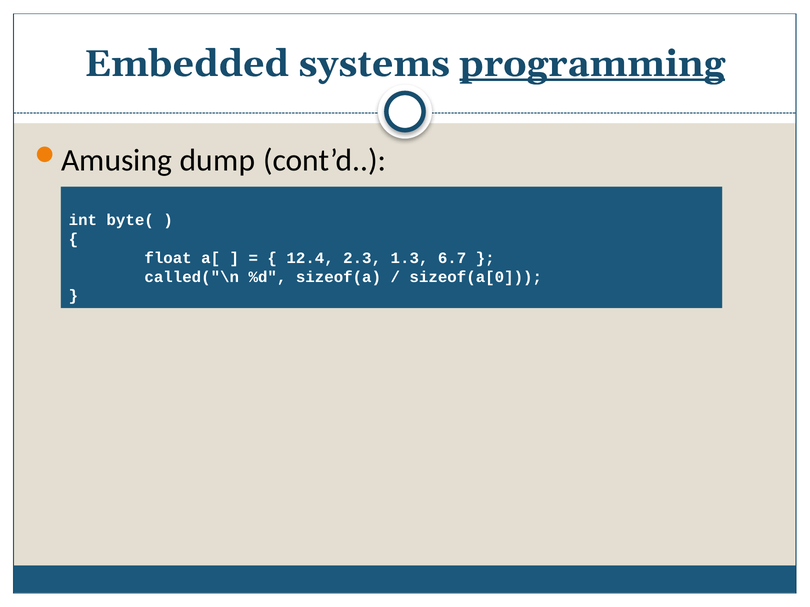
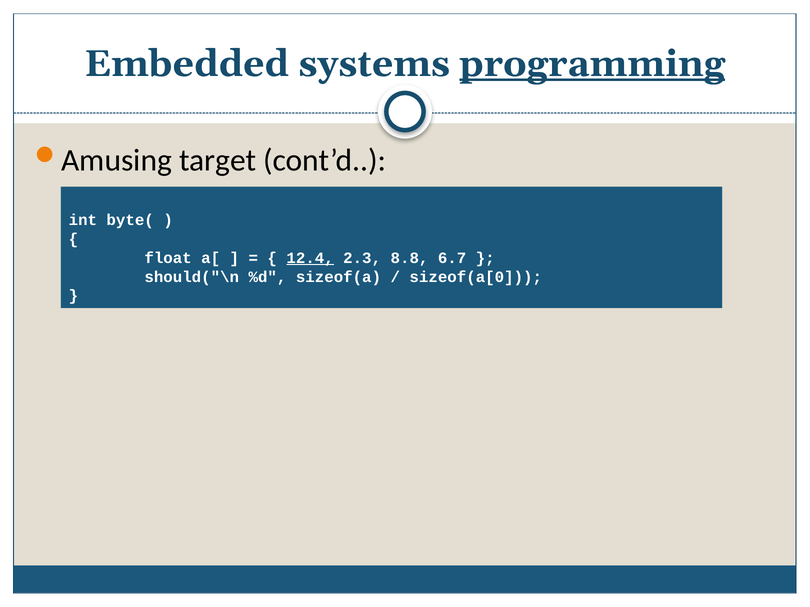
dump: dump -> target
12.4 underline: none -> present
1.3: 1.3 -> 8.8
called("\n: called("\n -> should("\n
